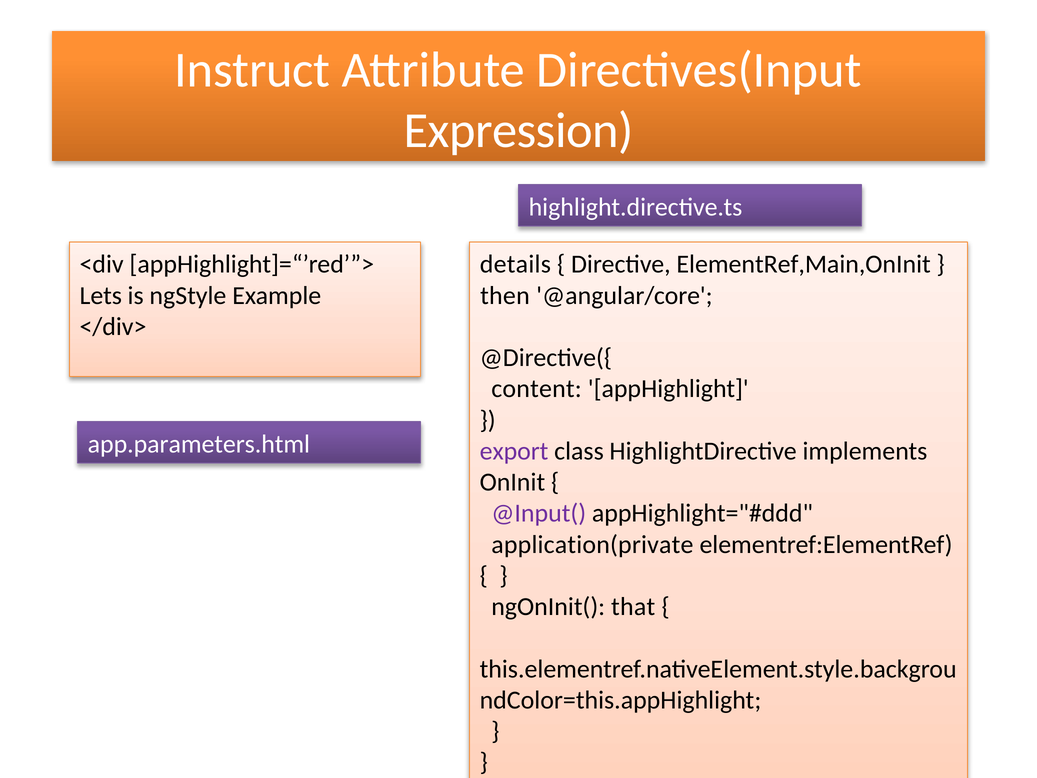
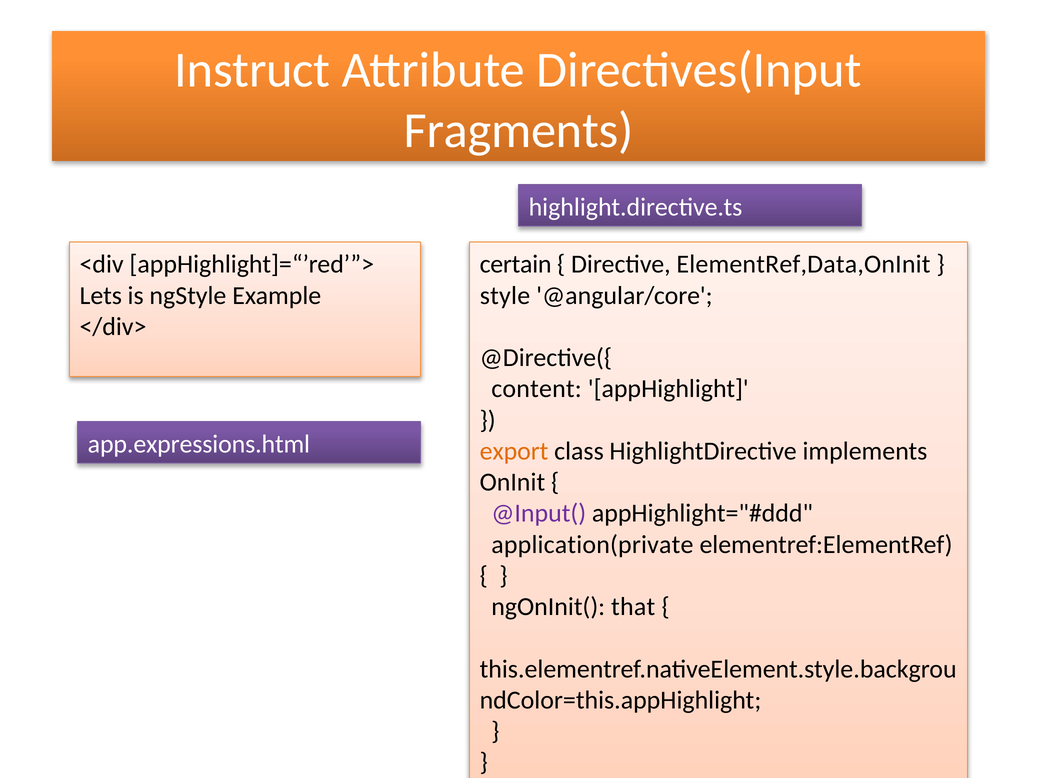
Expression: Expression -> Fragments
details: details -> certain
ElementRef,Main,OnInit: ElementRef,Main,OnInit -> ElementRef,Data,OnInit
then: then -> style
app.parameters.html: app.parameters.html -> app.expressions.html
export colour: purple -> orange
